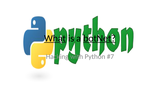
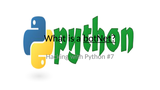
What underline: present -> none
